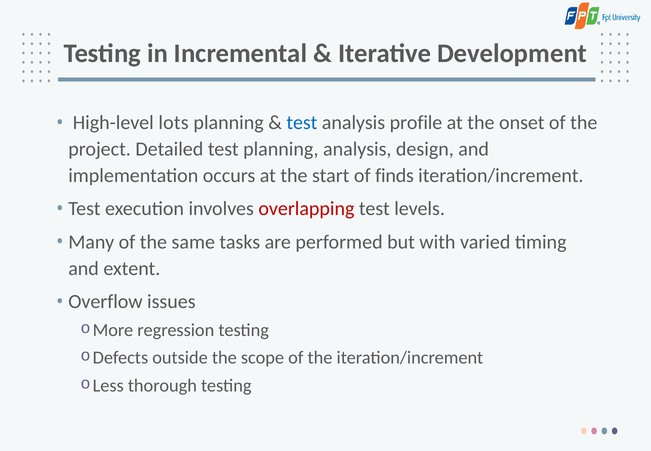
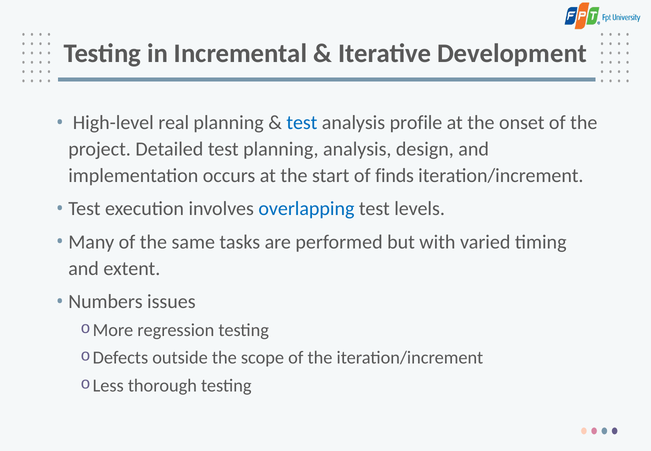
lots: lots -> real
overlapping colour: red -> blue
Overflow: Overflow -> Numbers
